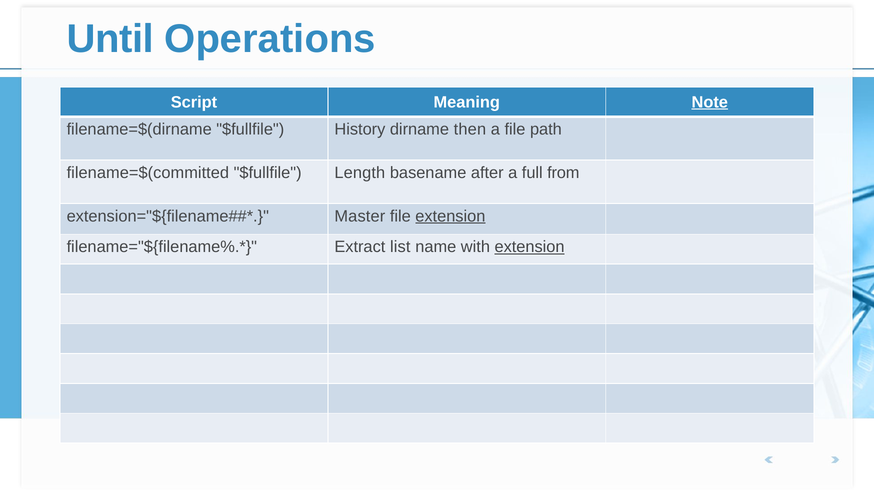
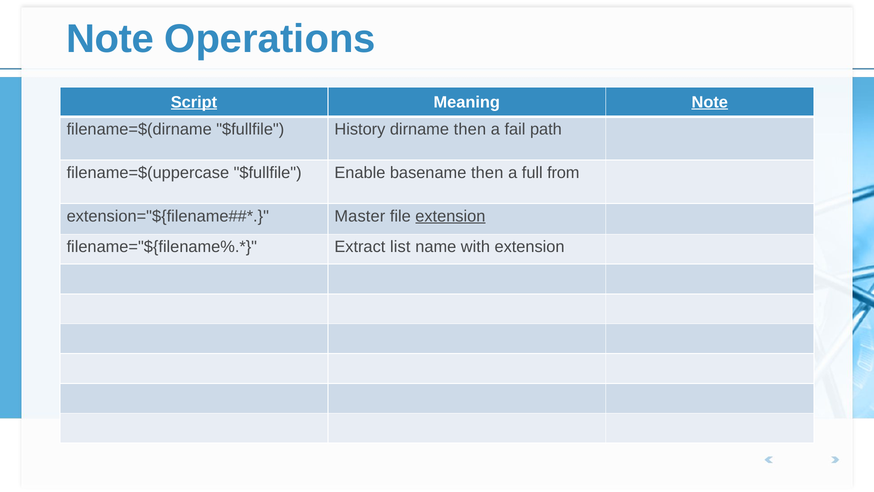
Until at (110, 39): Until -> Note
Script underline: none -> present
a file: file -> fail
filename=$(committed: filename=$(committed -> filename=$(uppercase
Length: Length -> Enable
basename after: after -> then
extension at (530, 247) underline: present -> none
